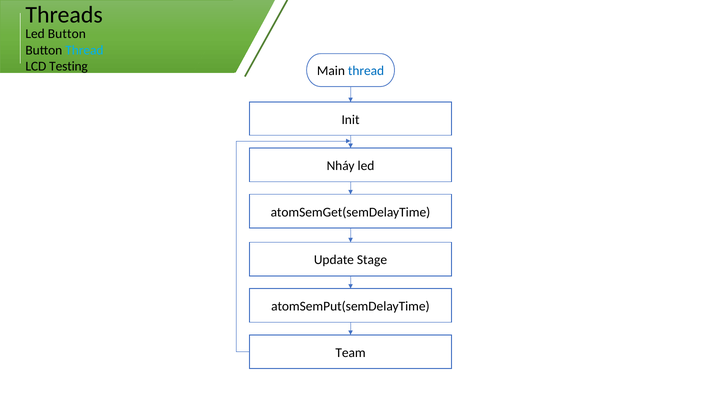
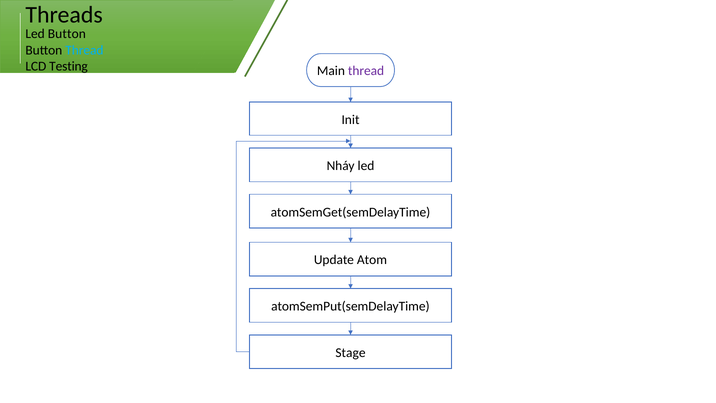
thread at (366, 71) colour: blue -> purple
Stage: Stage -> Atom
Team: Team -> Stage
